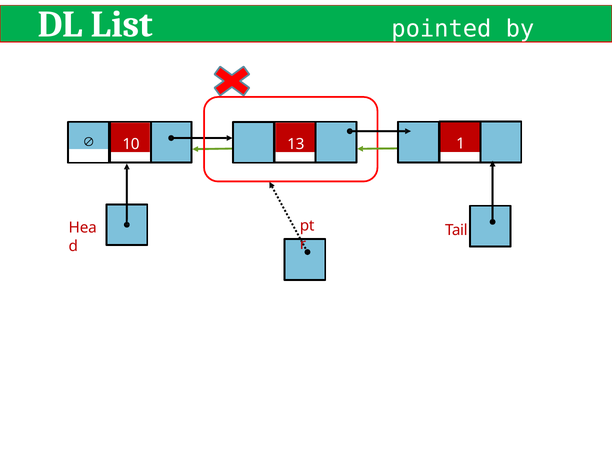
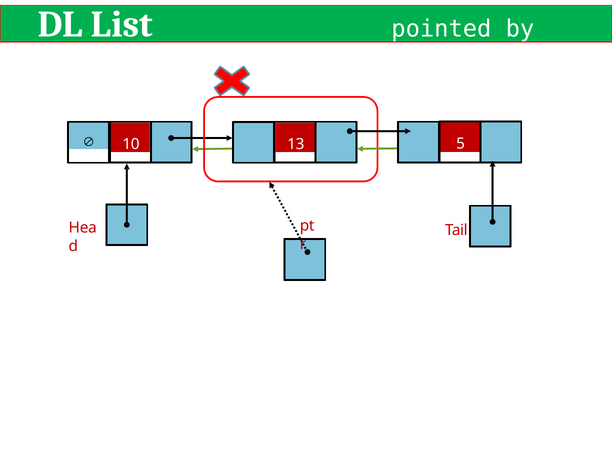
1: 1 -> 5
